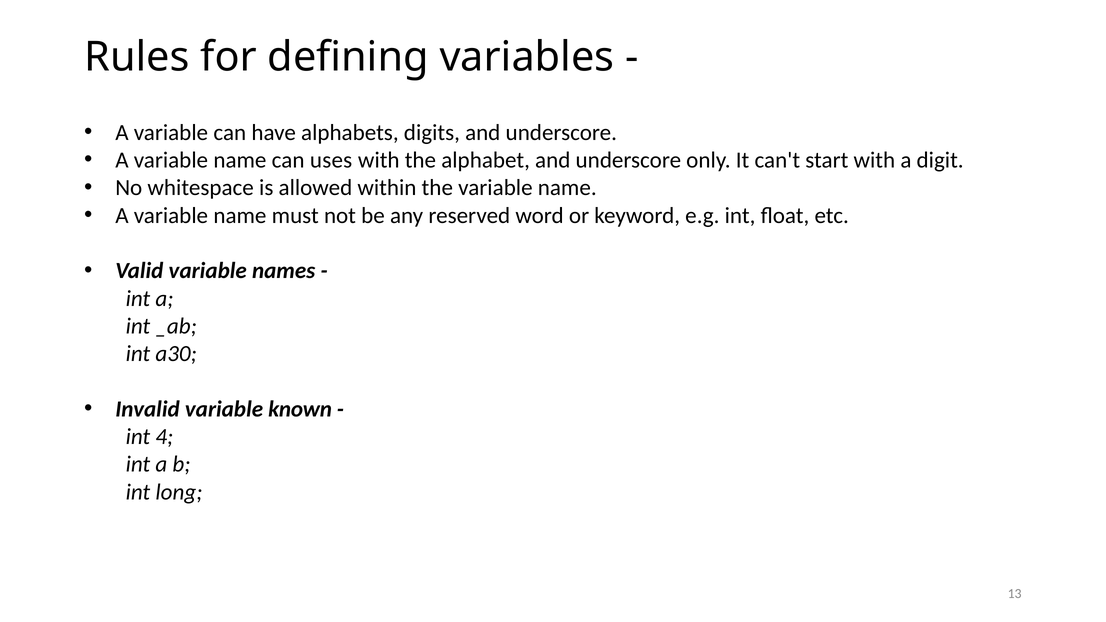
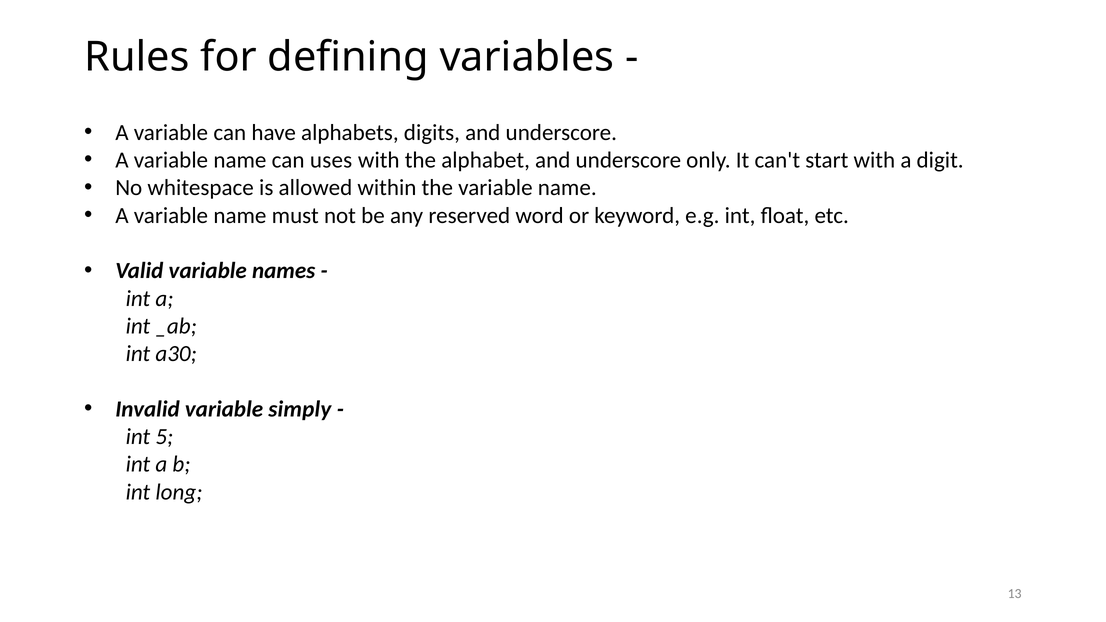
known: known -> simply
4: 4 -> 5
